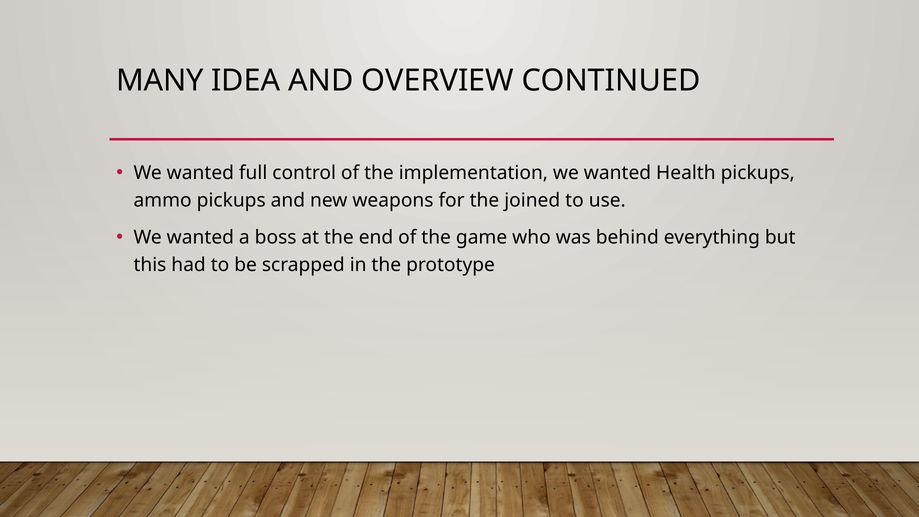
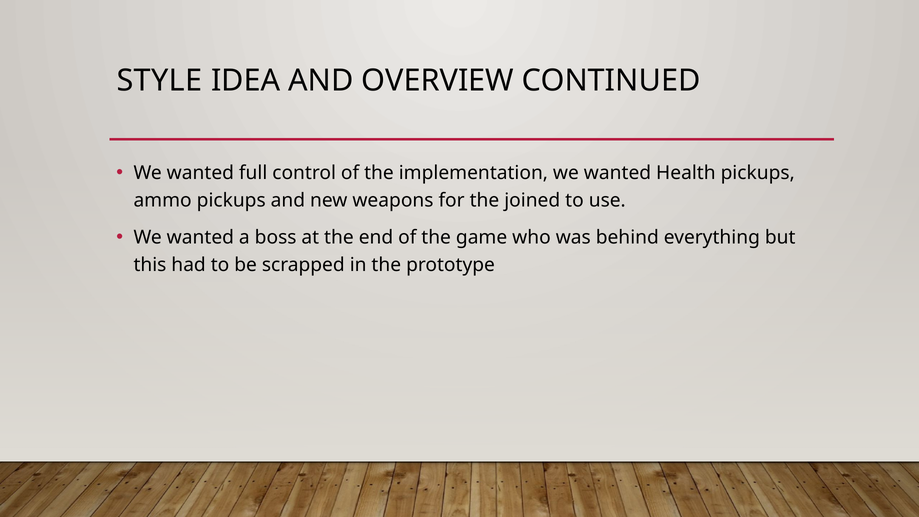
MANY: MANY -> STYLE
